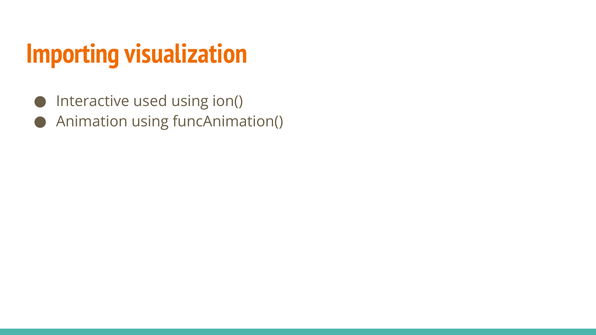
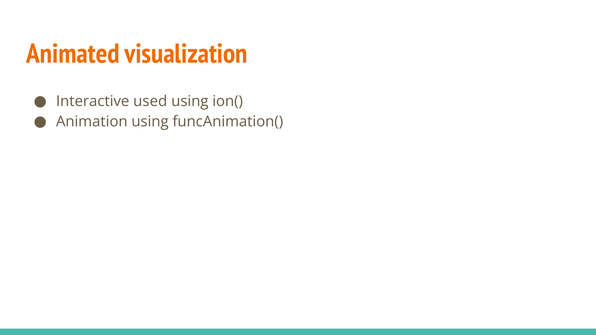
Importing: Importing -> Animated
